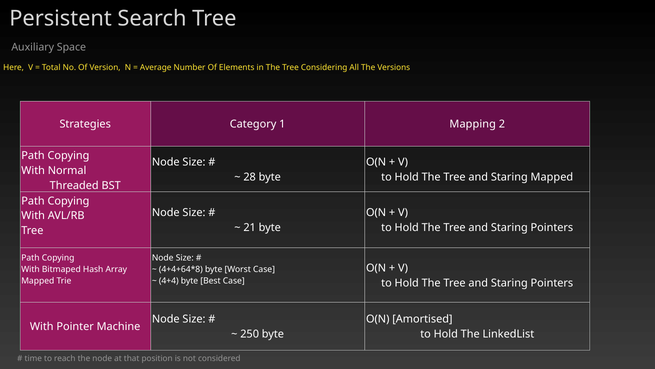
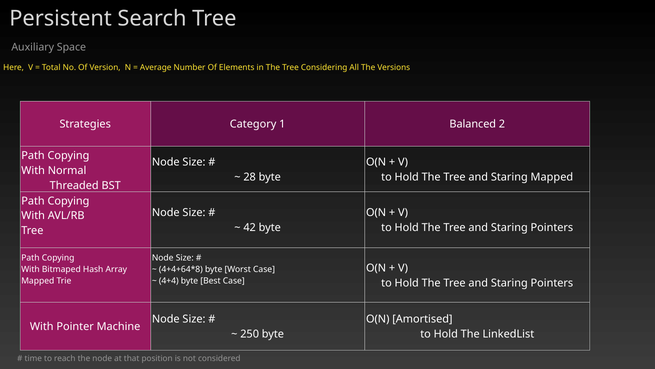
Mapping: Mapping -> Balanced
21: 21 -> 42
